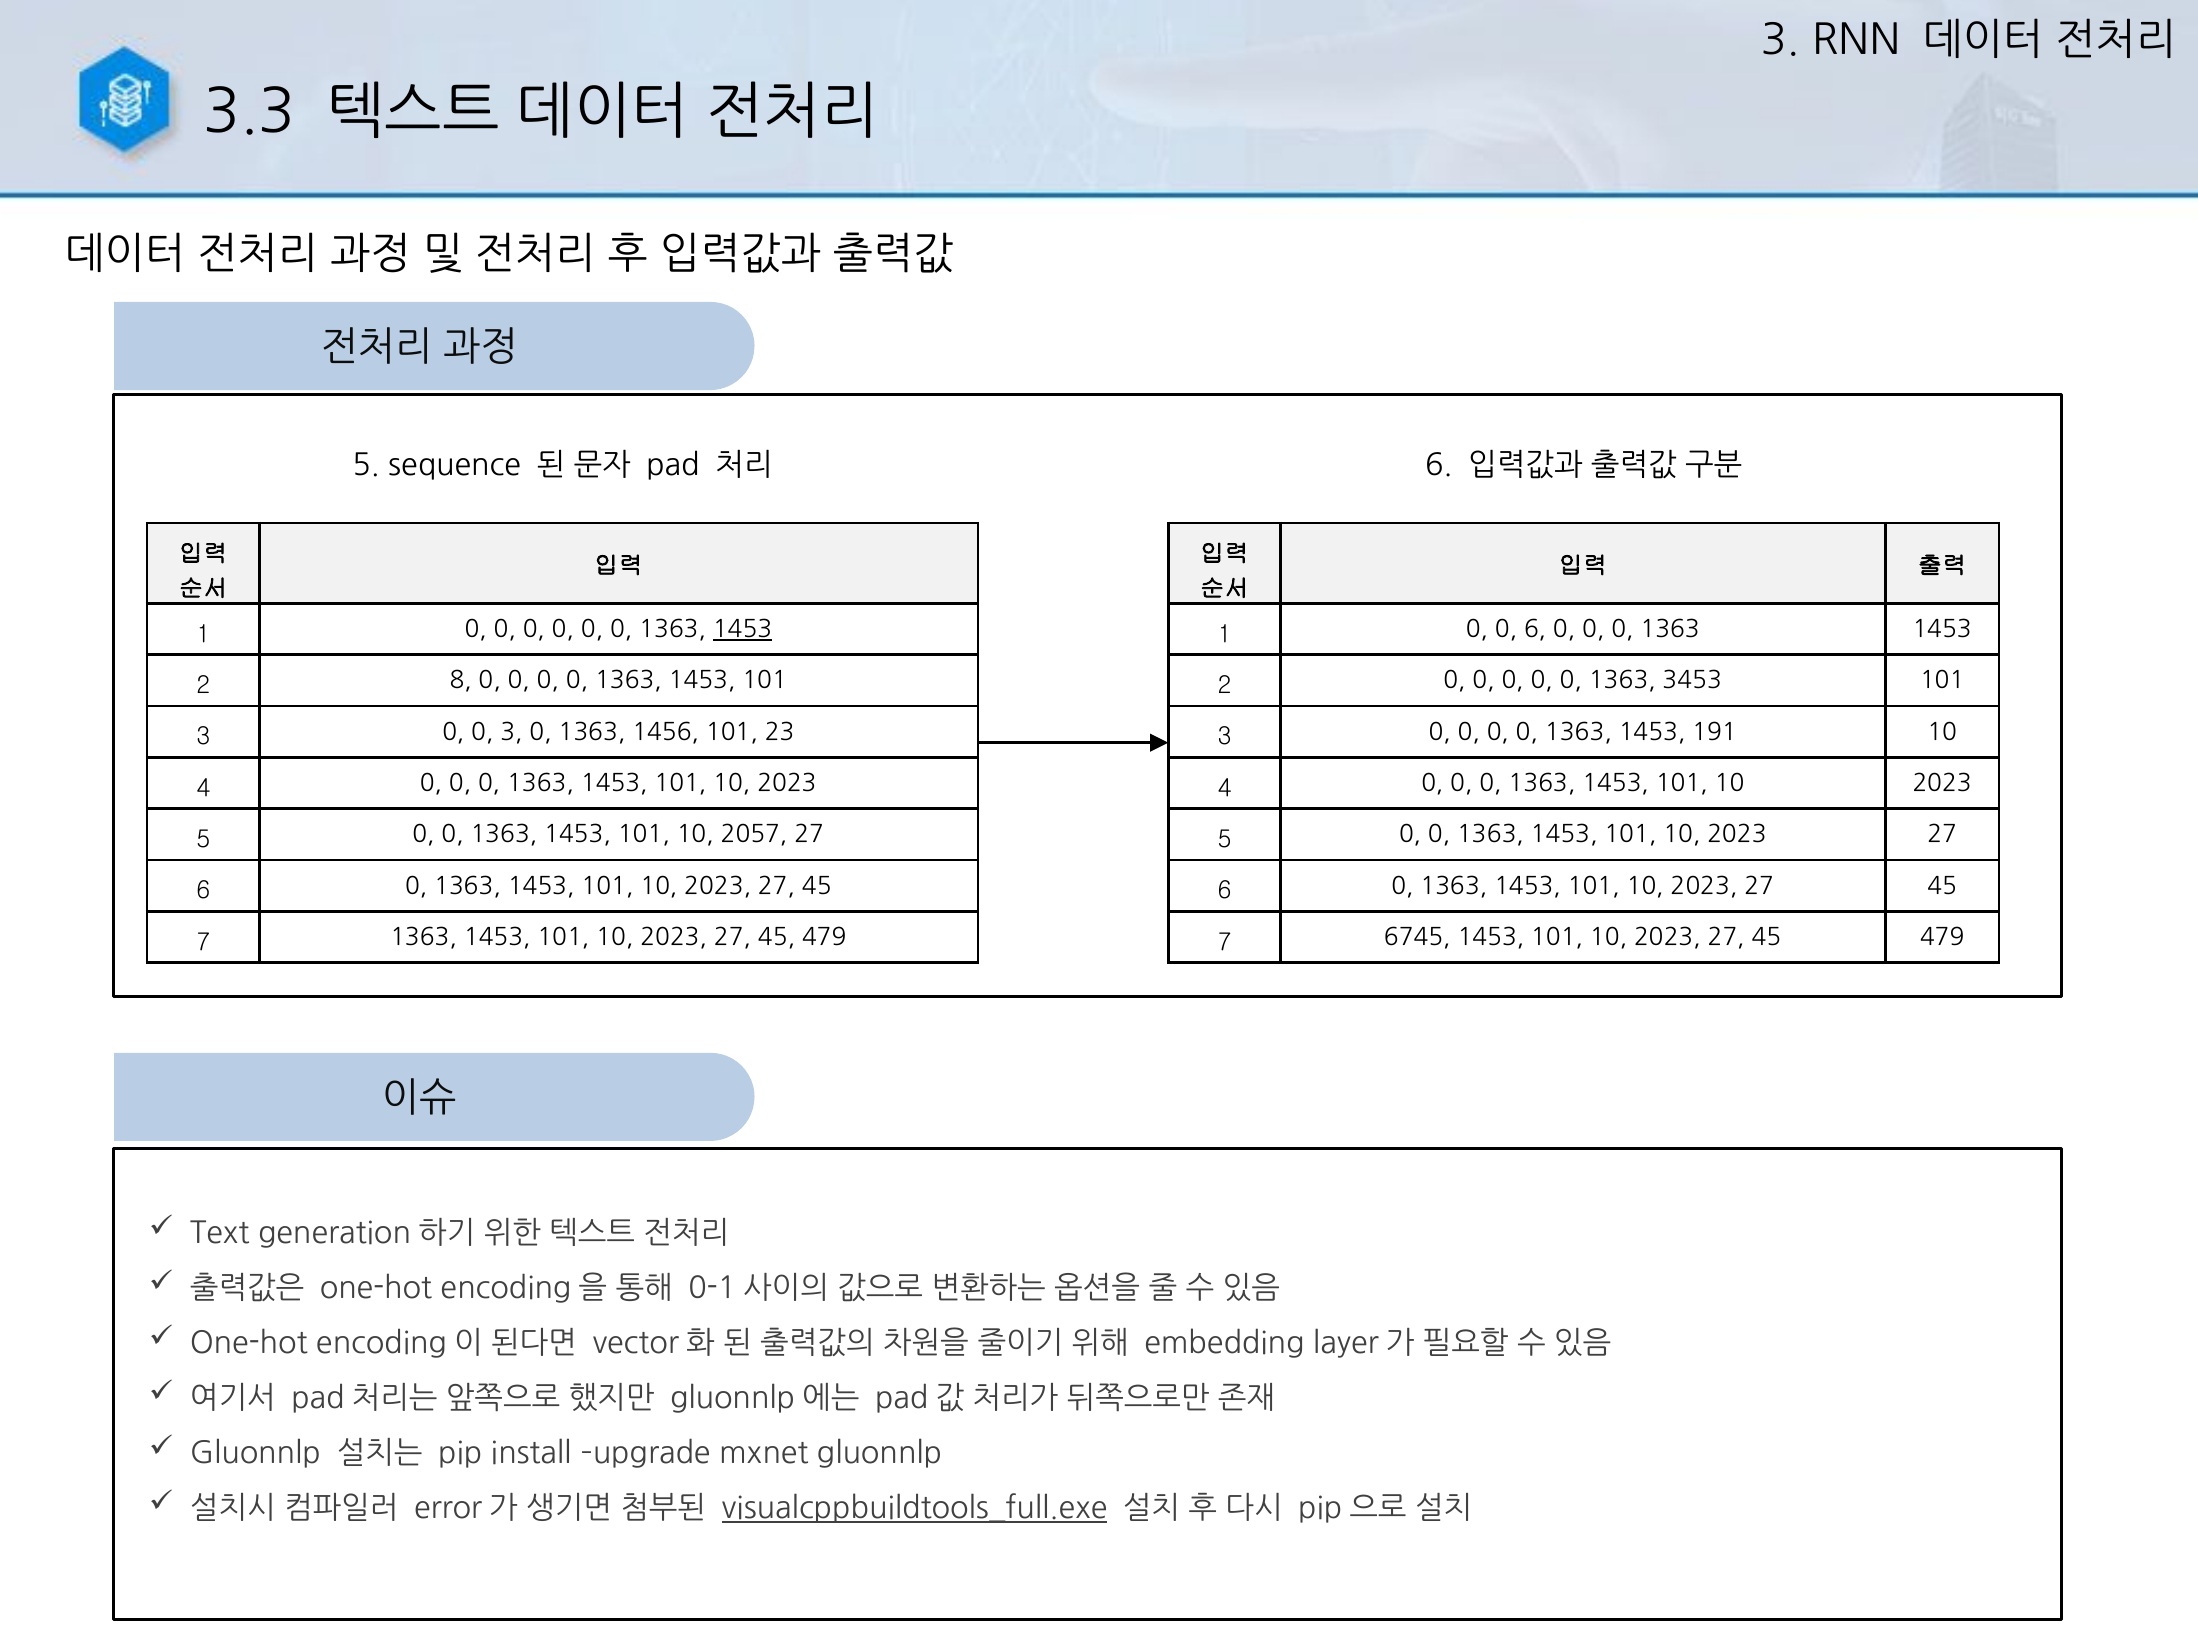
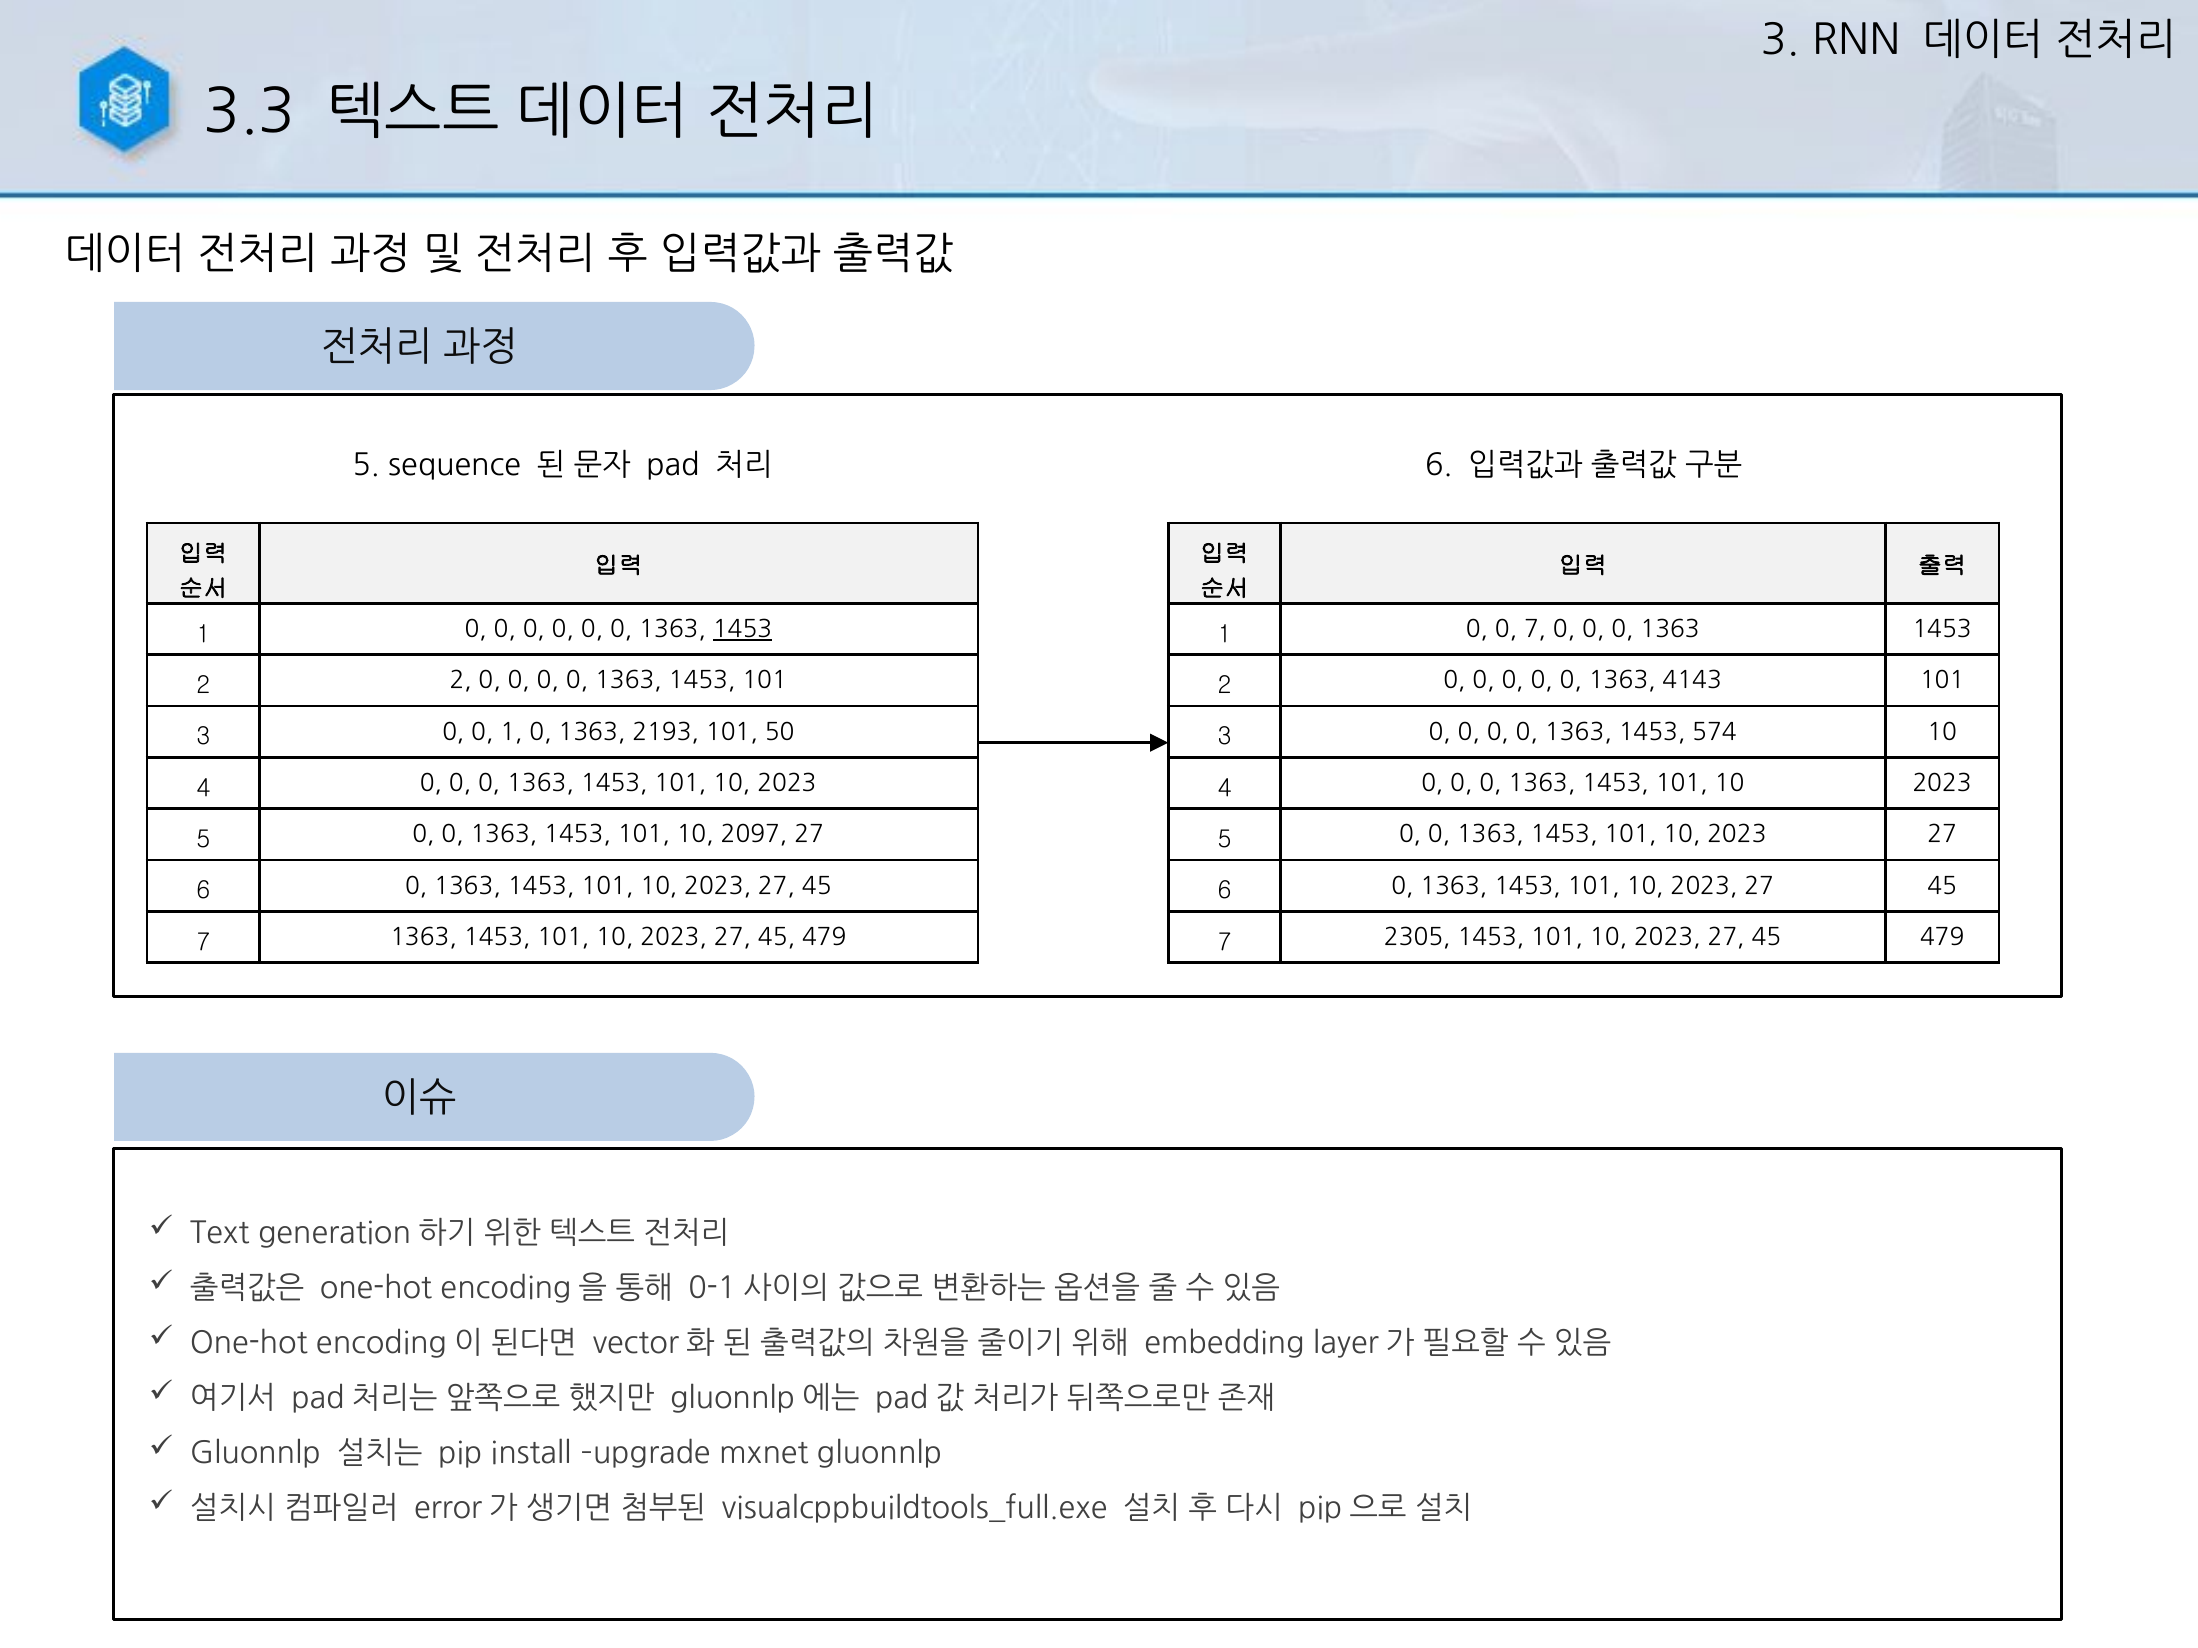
0 6: 6 -> 7
2 8: 8 -> 2
3453: 3453 -> 4143
0 3: 3 -> 1
1456: 1456 -> 2193
23: 23 -> 50
191: 191 -> 574
2057: 2057 -> 2097
6745: 6745 -> 2305
visualcppbuildtools_full.exe underline: present -> none
